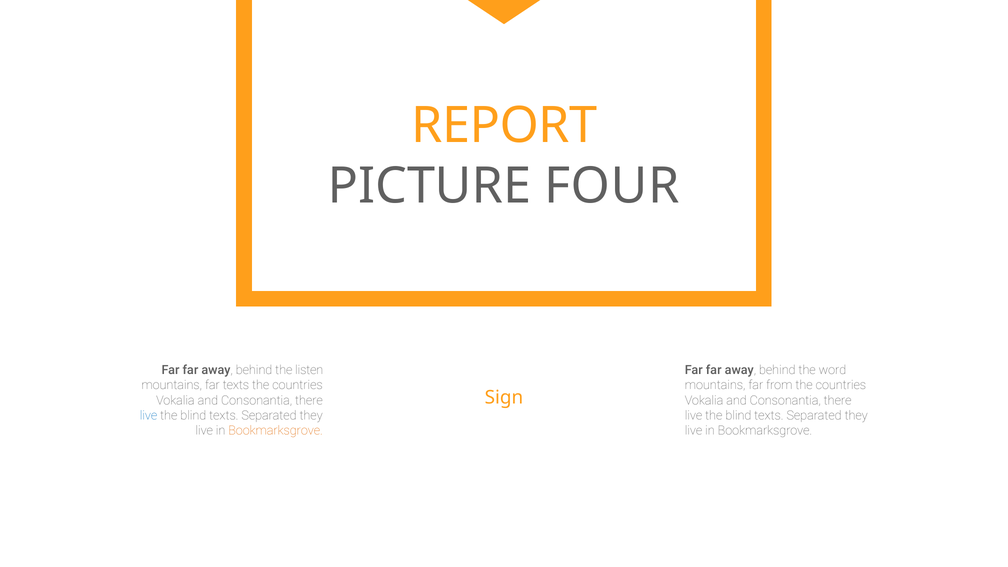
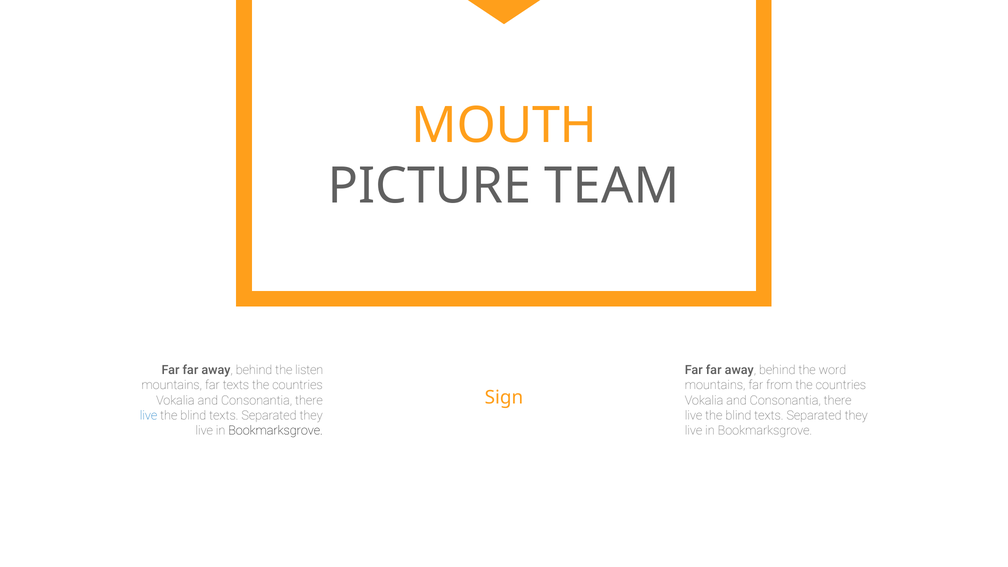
REPORT: REPORT -> MOUTH
FOUR: FOUR -> TEAM
Bookmarksgrove at (276, 431) colour: orange -> black
